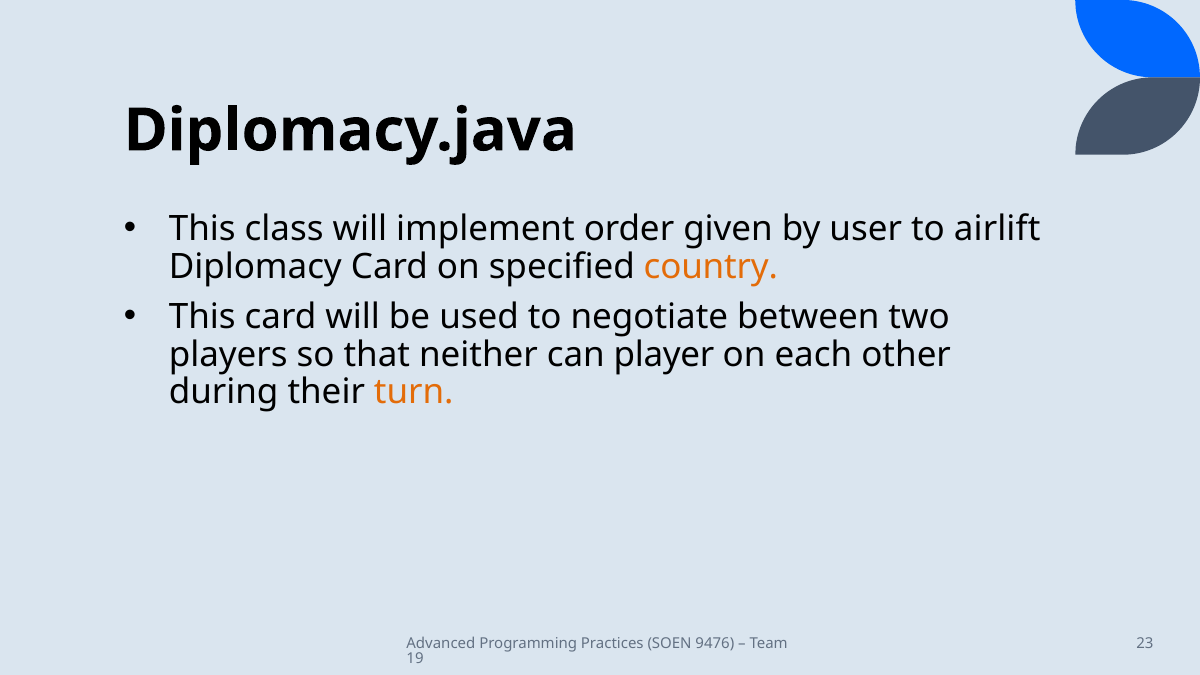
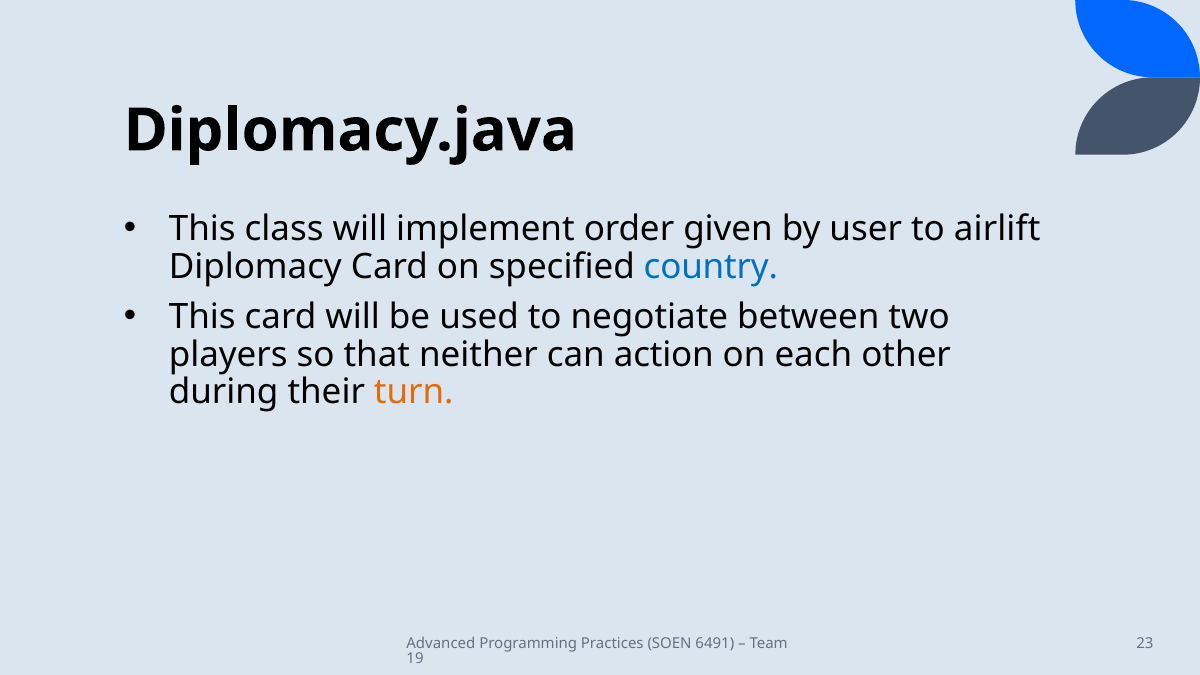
country colour: orange -> blue
player: player -> action
9476: 9476 -> 6491
